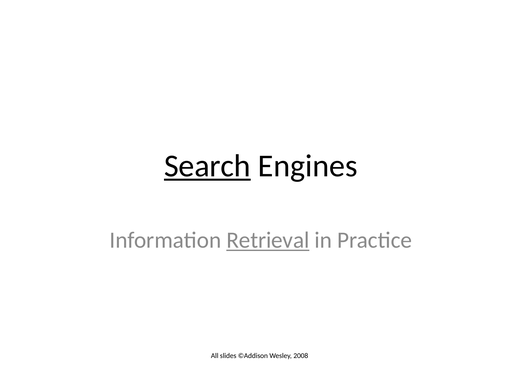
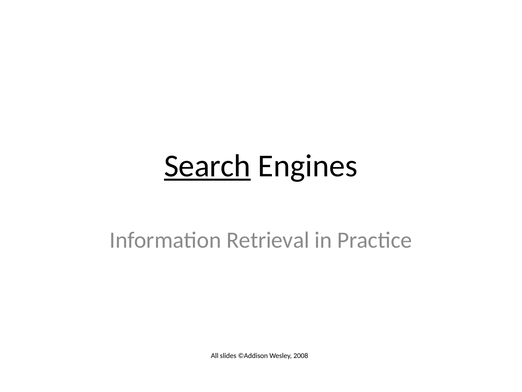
Retrieval underline: present -> none
